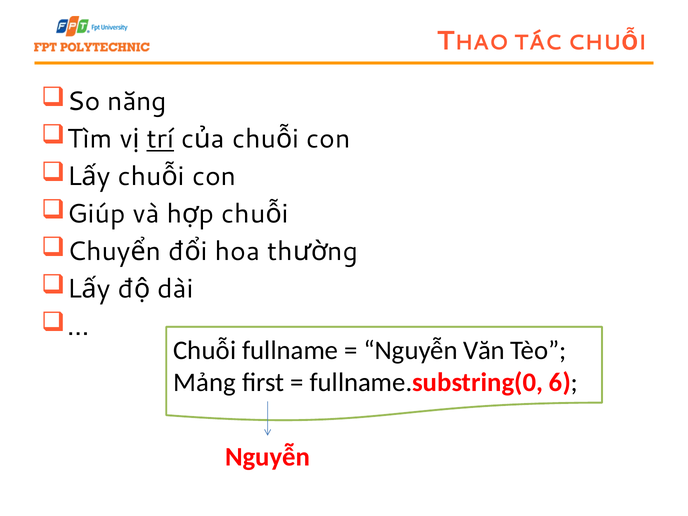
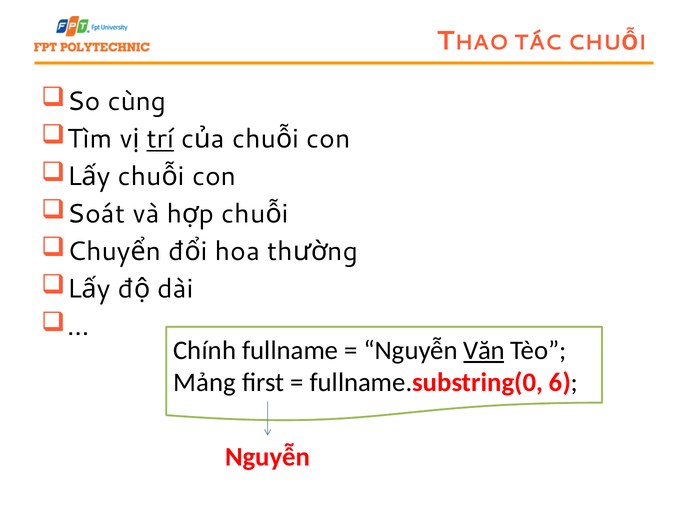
năng: năng -> cùng
Giúp: Giúp -> Soát
Chuỗi: Chuỗi -> Chính
Văn underline: none -> present
